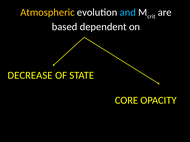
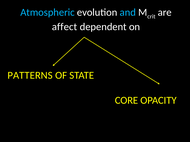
Atmospheric colour: yellow -> light blue
based: based -> affect
DECREASE: DECREASE -> PATTERNS
